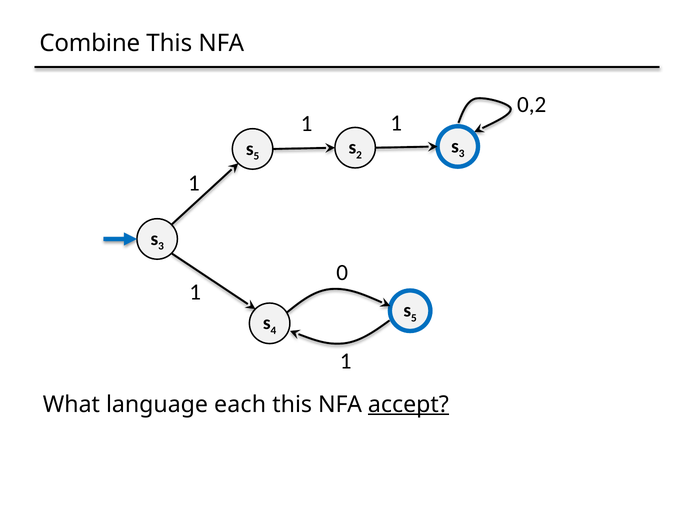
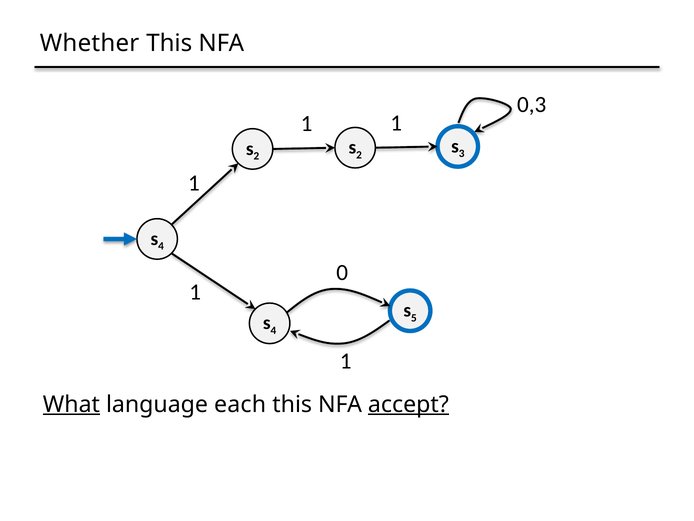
Combine: Combine -> Whether
0,2: 0,2 -> 0,3
5 at (256, 156): 5 -> 2
3 at (161, 246): 3 -> 4
What underline: none -> present
